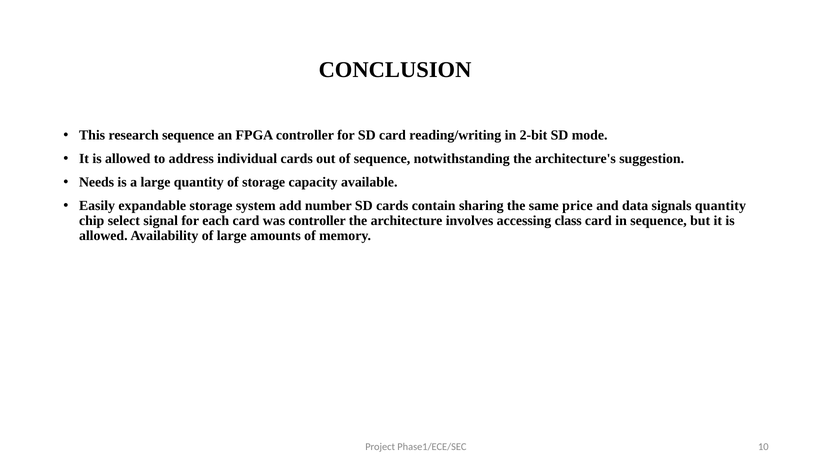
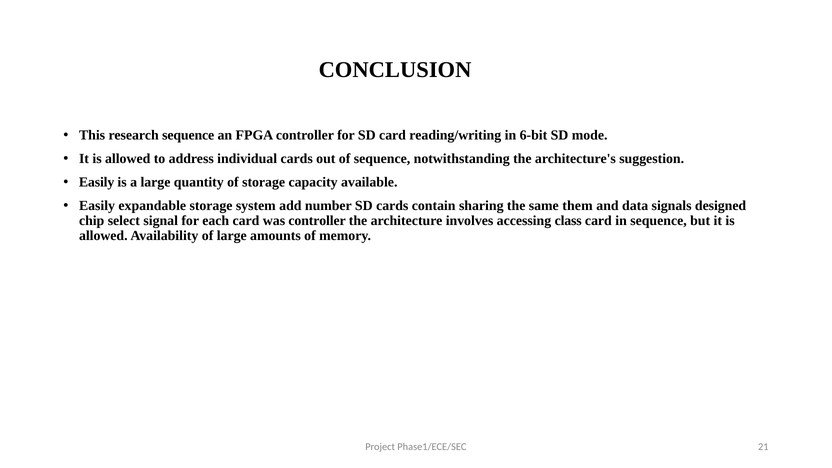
2-bit: 2-bit -> 6-bit
Needs at (97, 182): Needs -> Easily
price: price -> them
signals quantity: quantity -> designed
10: 10 -> 21
